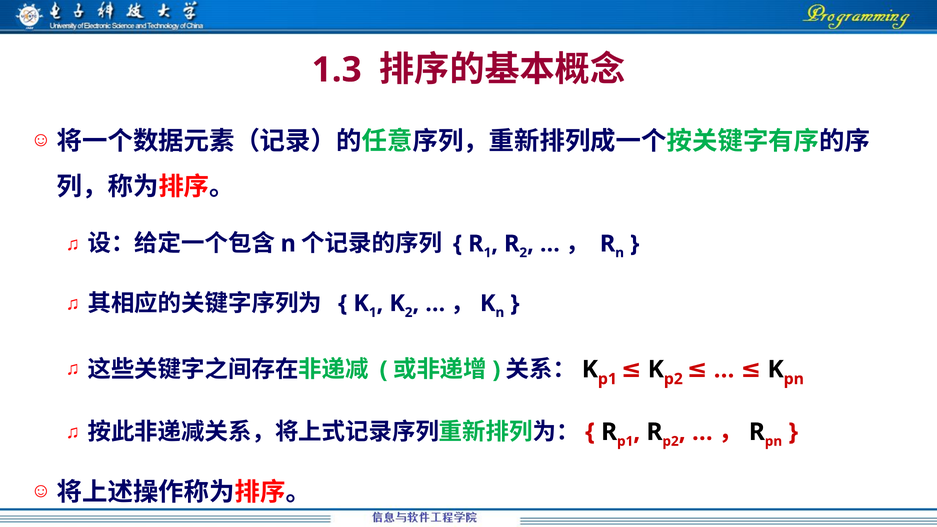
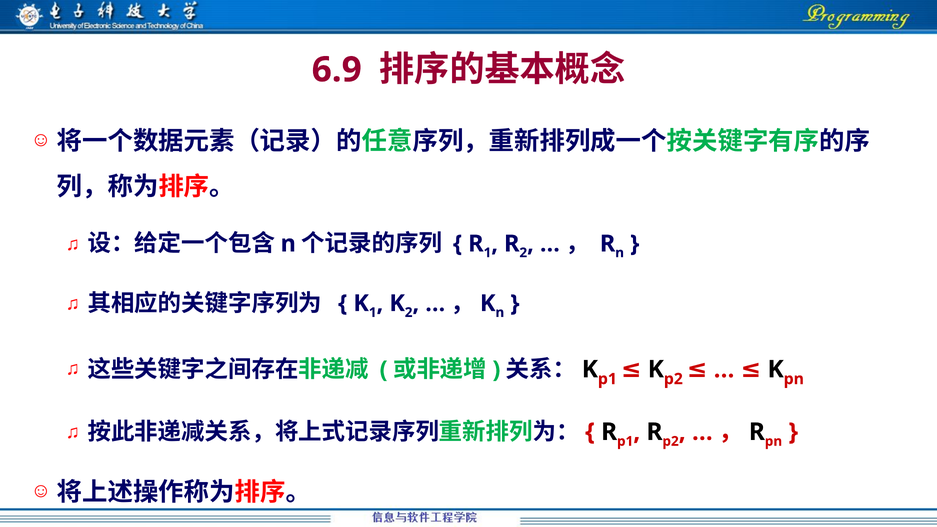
1.3: 1.3 -> 6.9
